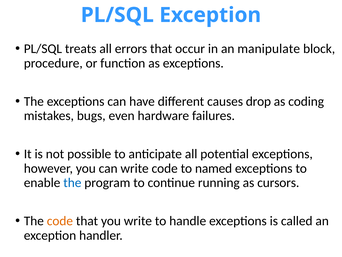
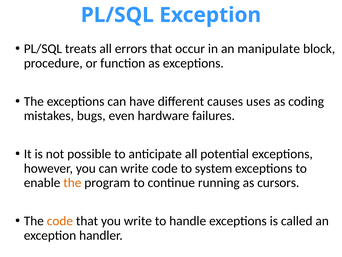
drop: drop -> uses
named: named -> system
the at (72, 182) colour: blue -> orange
